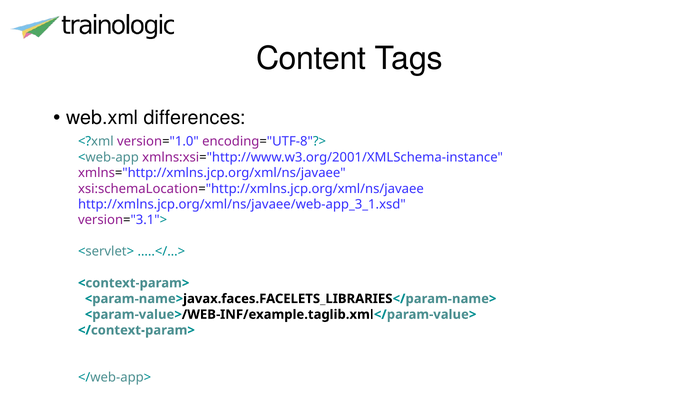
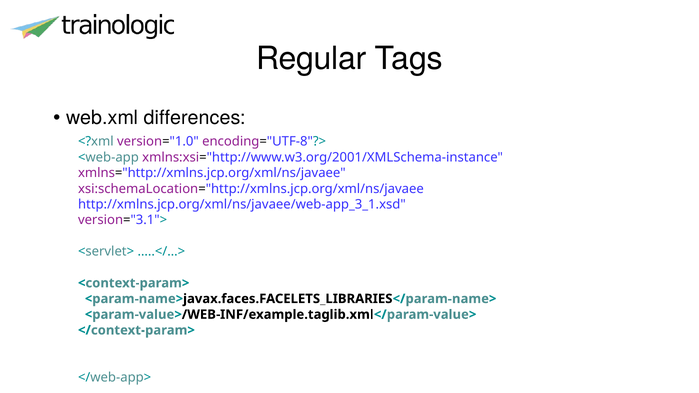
Content: Content -> Regular
